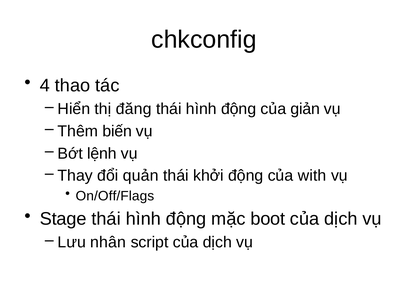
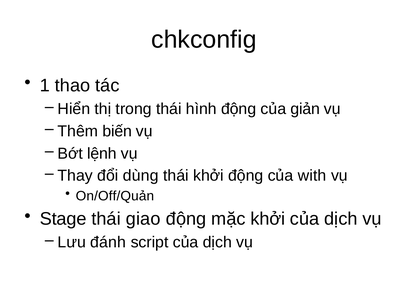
4: 4 -> 1
đăng: đăng -> trong
quản: quản -> dùng
On/Off/Flags: On/Off/Flags -> On/Off/Quản
hình at (143, 219): hình -> giao
mặc boot: boot -> khởi
nhân: nhân -> đánh
